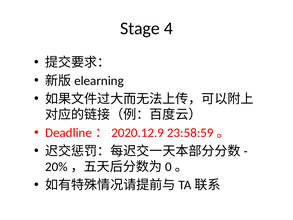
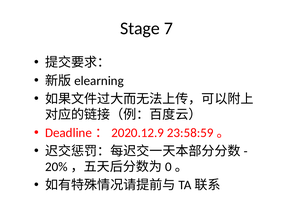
4: 4 -> 7
